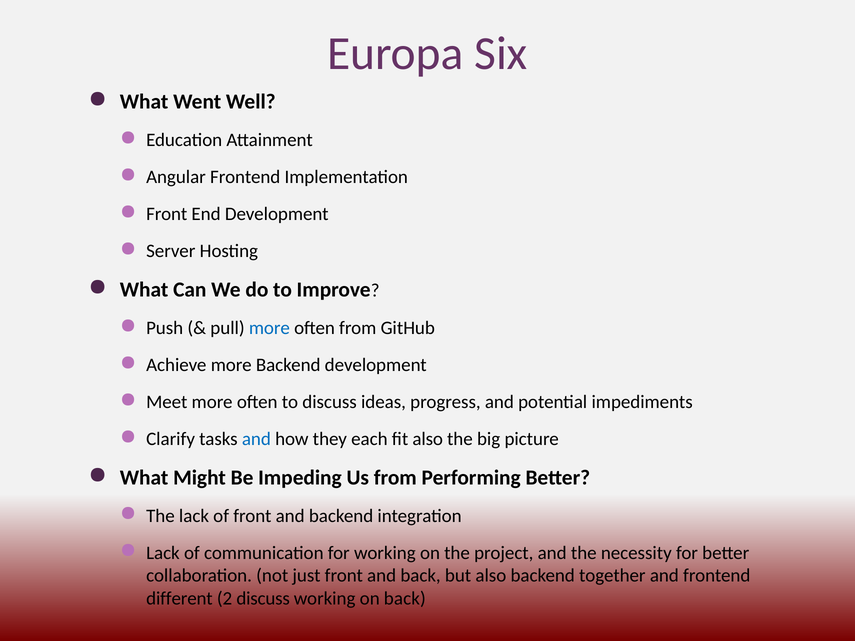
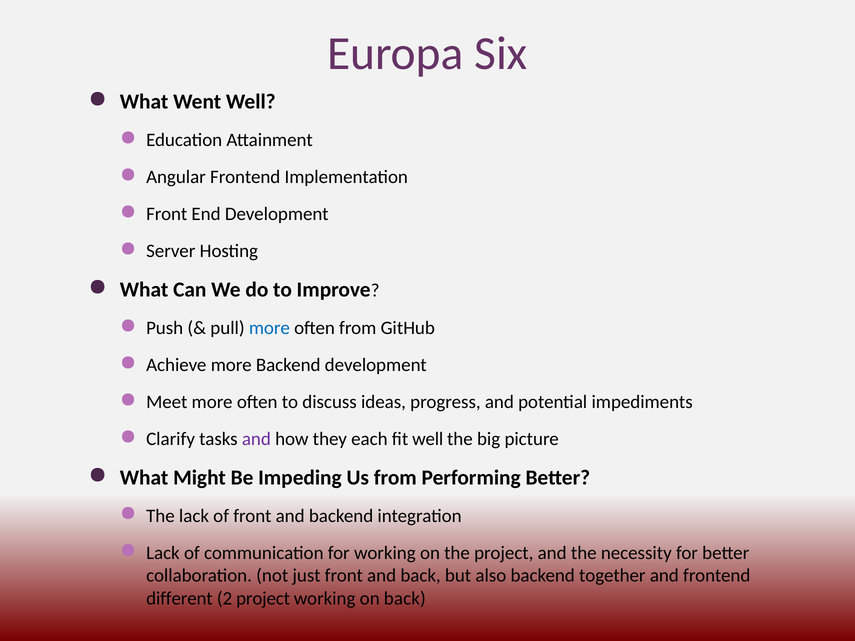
and at (256, 439) colour: blue -> purple
fit also: also -> well
2 discuss: discuss -> project
